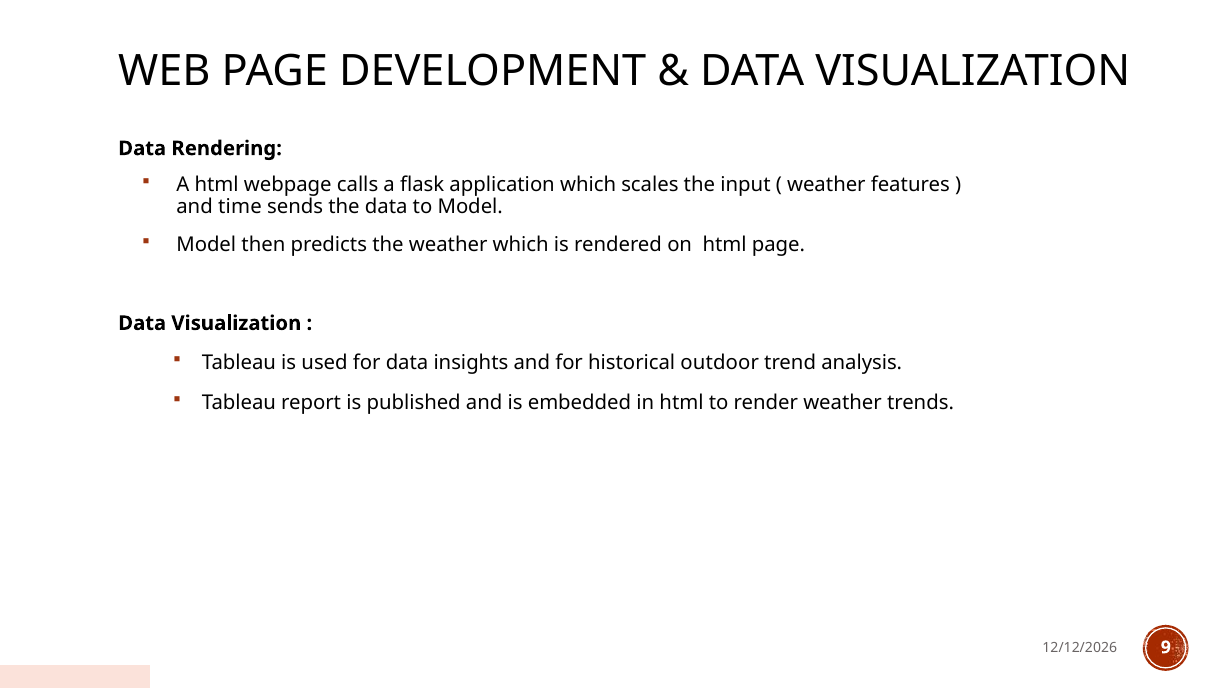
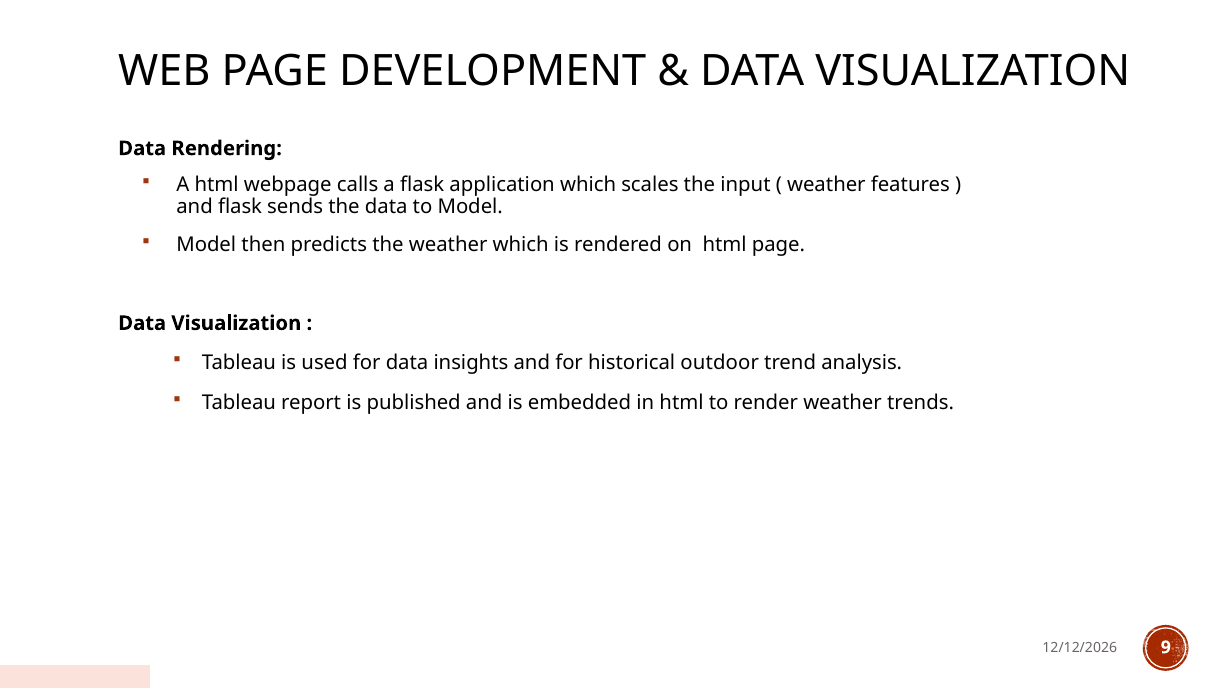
and time: time -> flask
